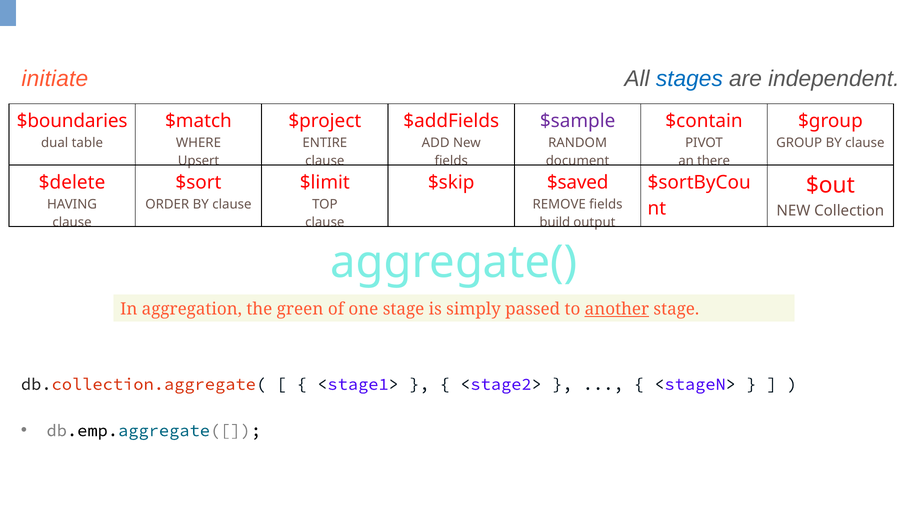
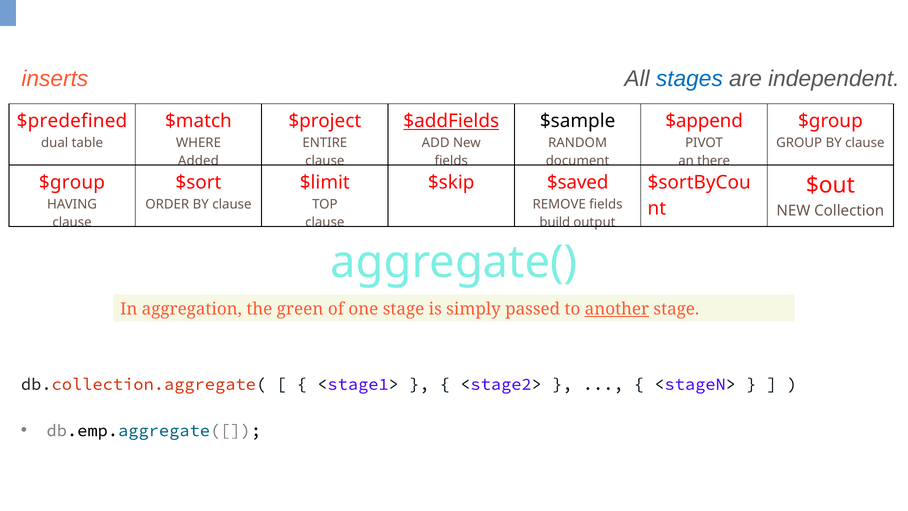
initiate: initiate -> inserts
$boundaries: $boundaries -> $predefined
$addFields underline: none -> present
$sample colour: purple -> black
$contain: $contain -> $append
Upsert: Upsert -> Added
$delete at (72, 183): $delete -> $group
